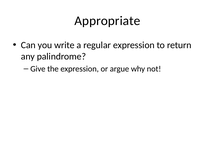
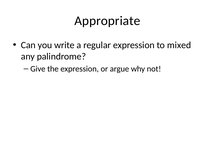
return: return -> mixed
